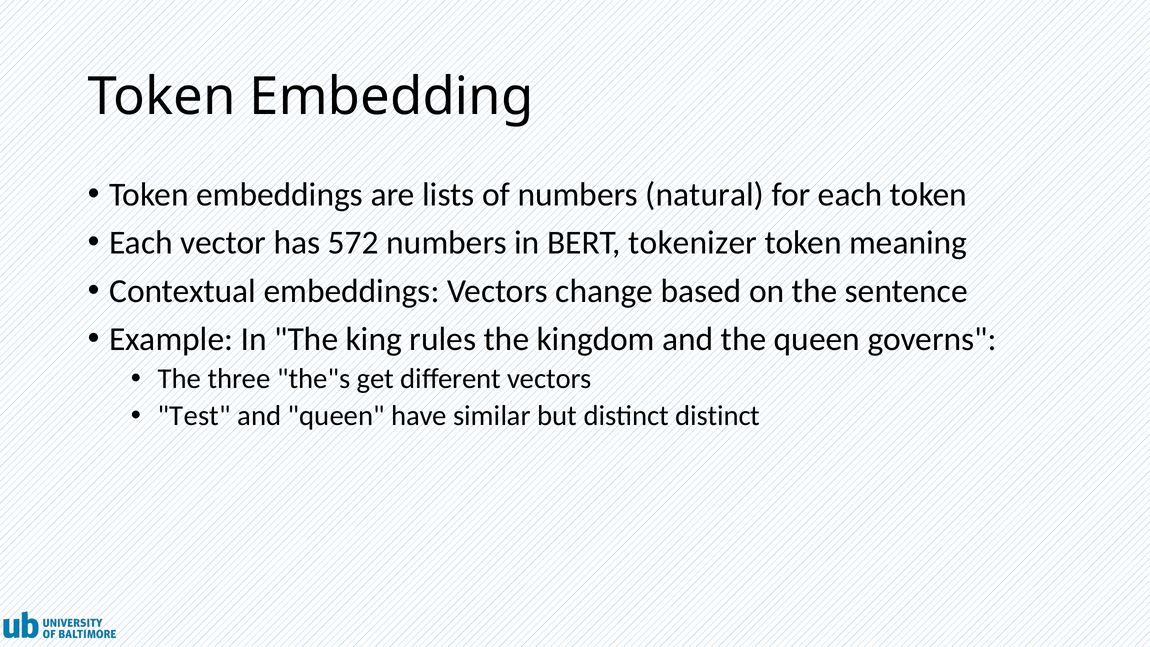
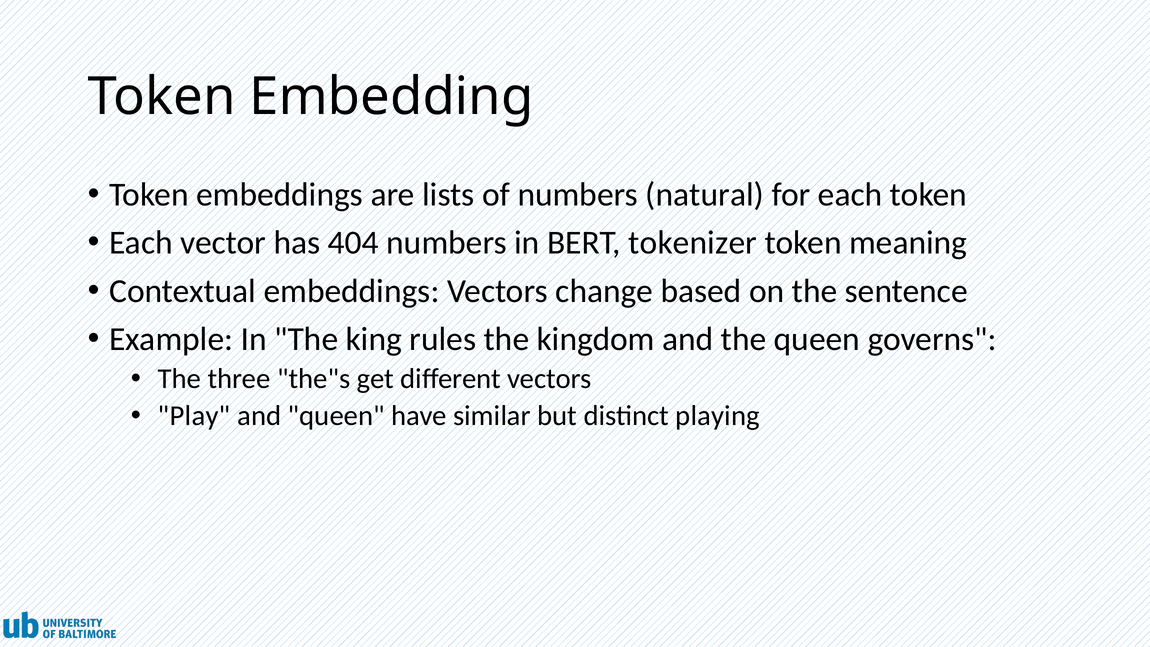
572: 572 -> 404
Test: Test -> Play
distinct distinct: distinct -> playing
